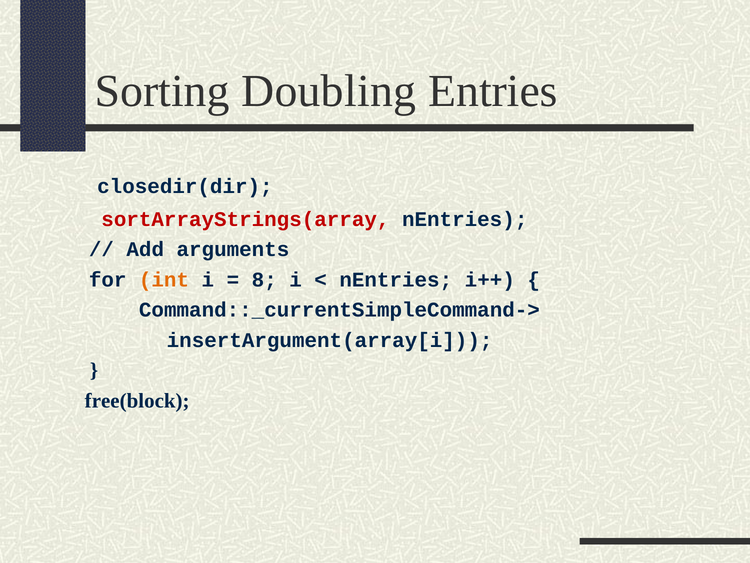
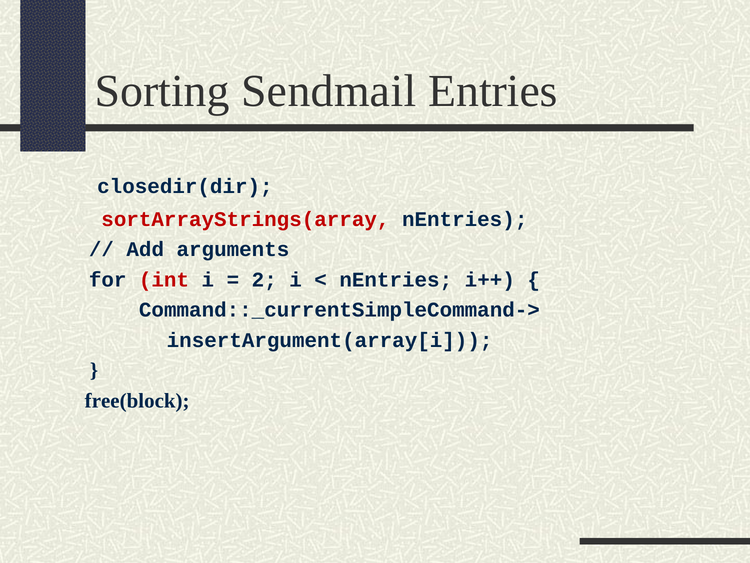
Doubling: Doubling -> Sendmail
int colour: orange -> red
8: 8 -> 2
